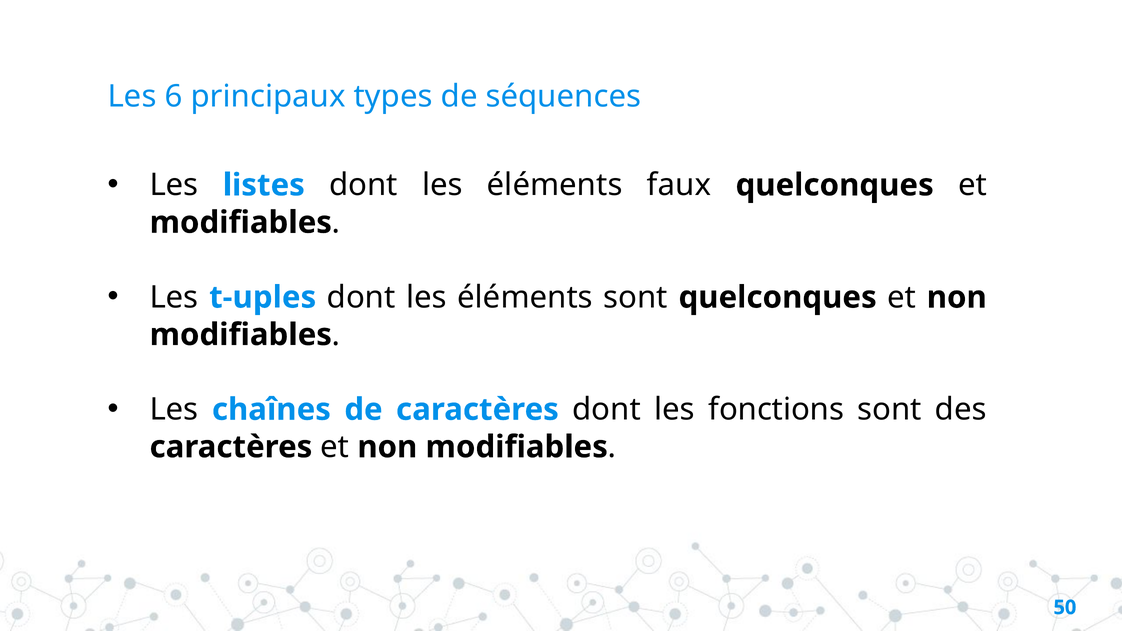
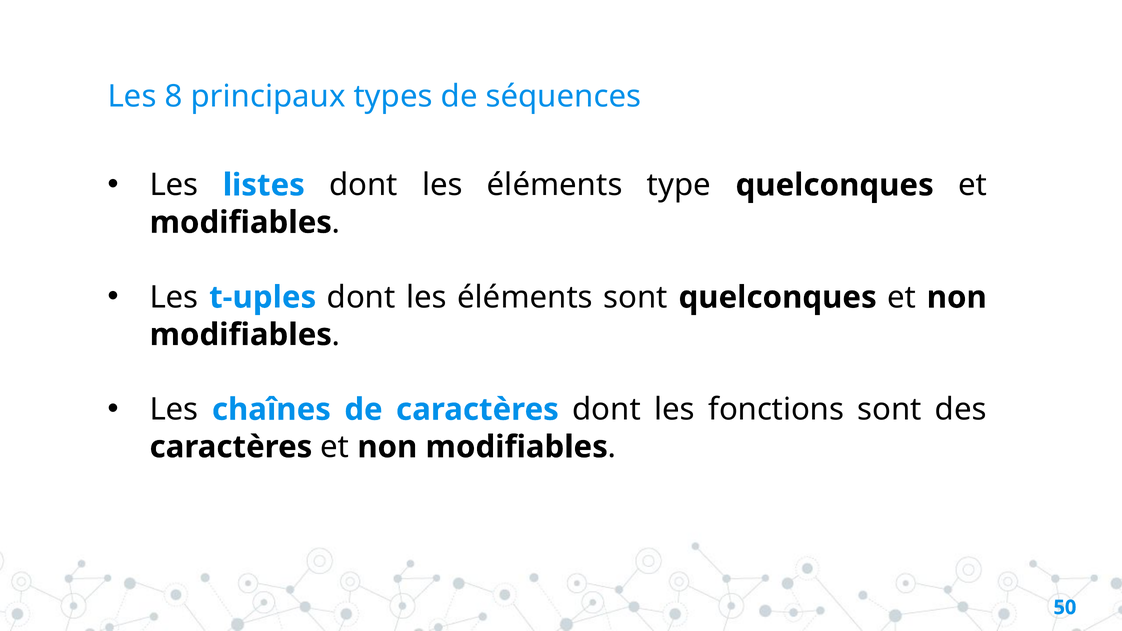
6: 6 -> 8
faux: faux -> type
